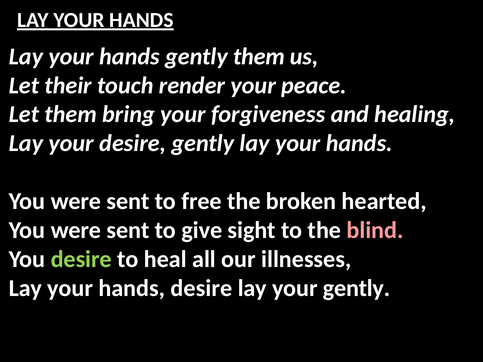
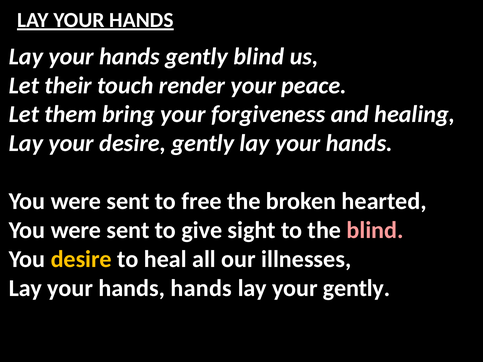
gently them: them -> blind
desire at (81, 259) colour: light green -> yellow
hands desire: desire -> hands
